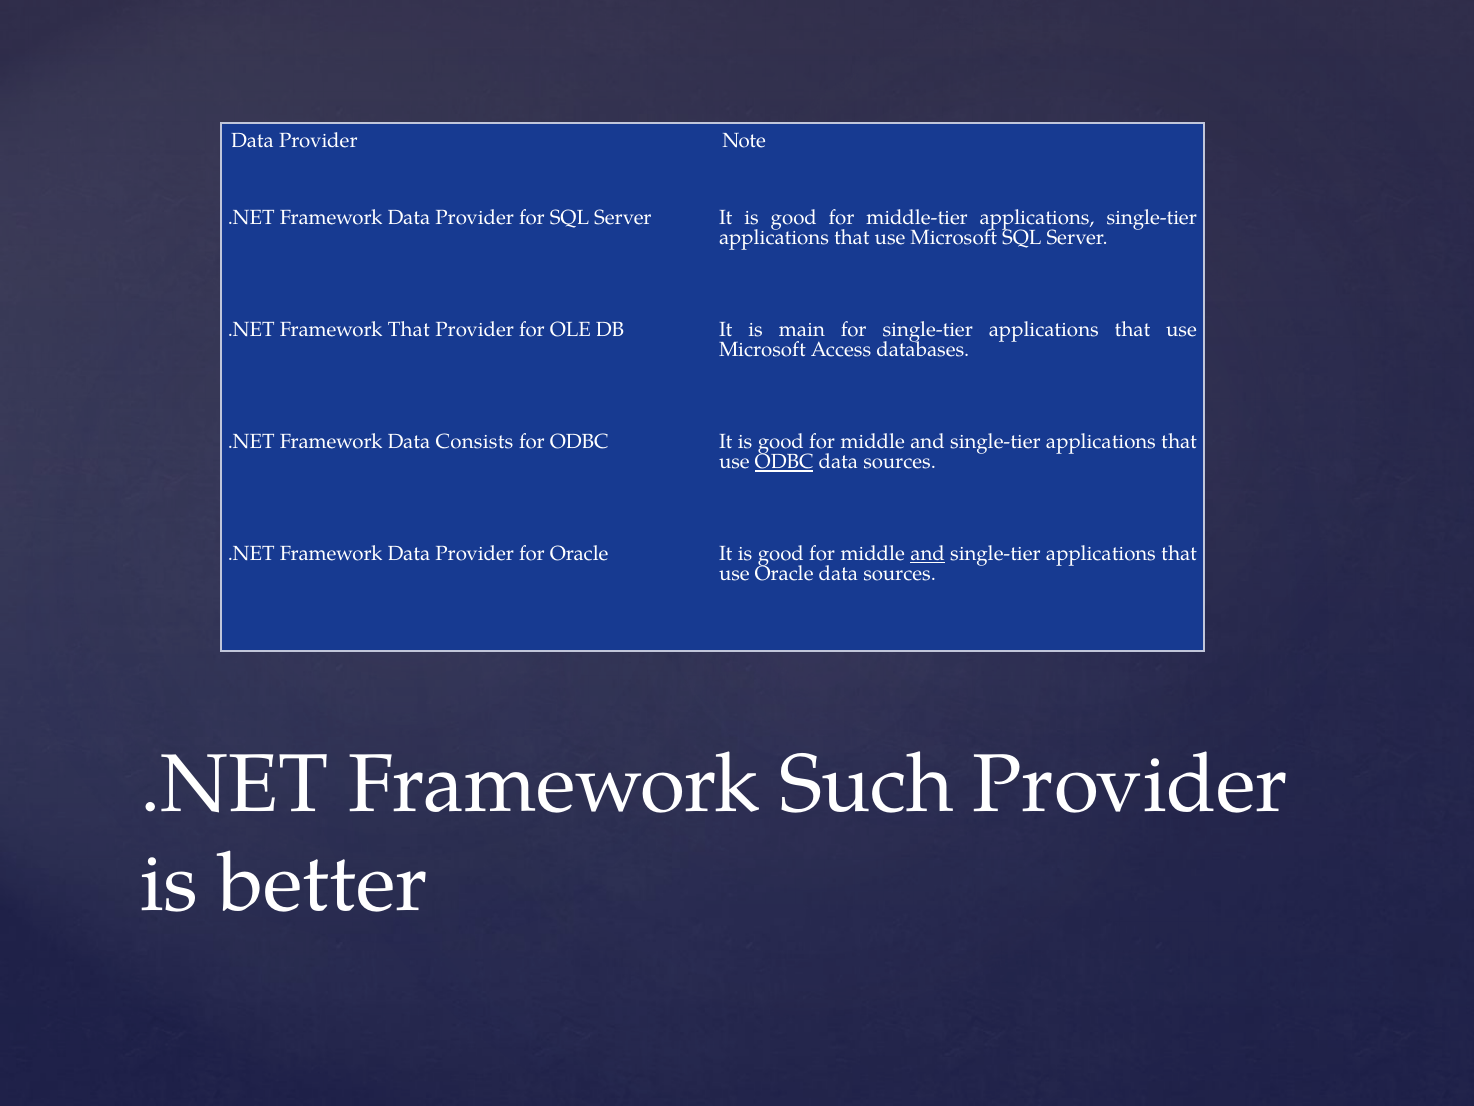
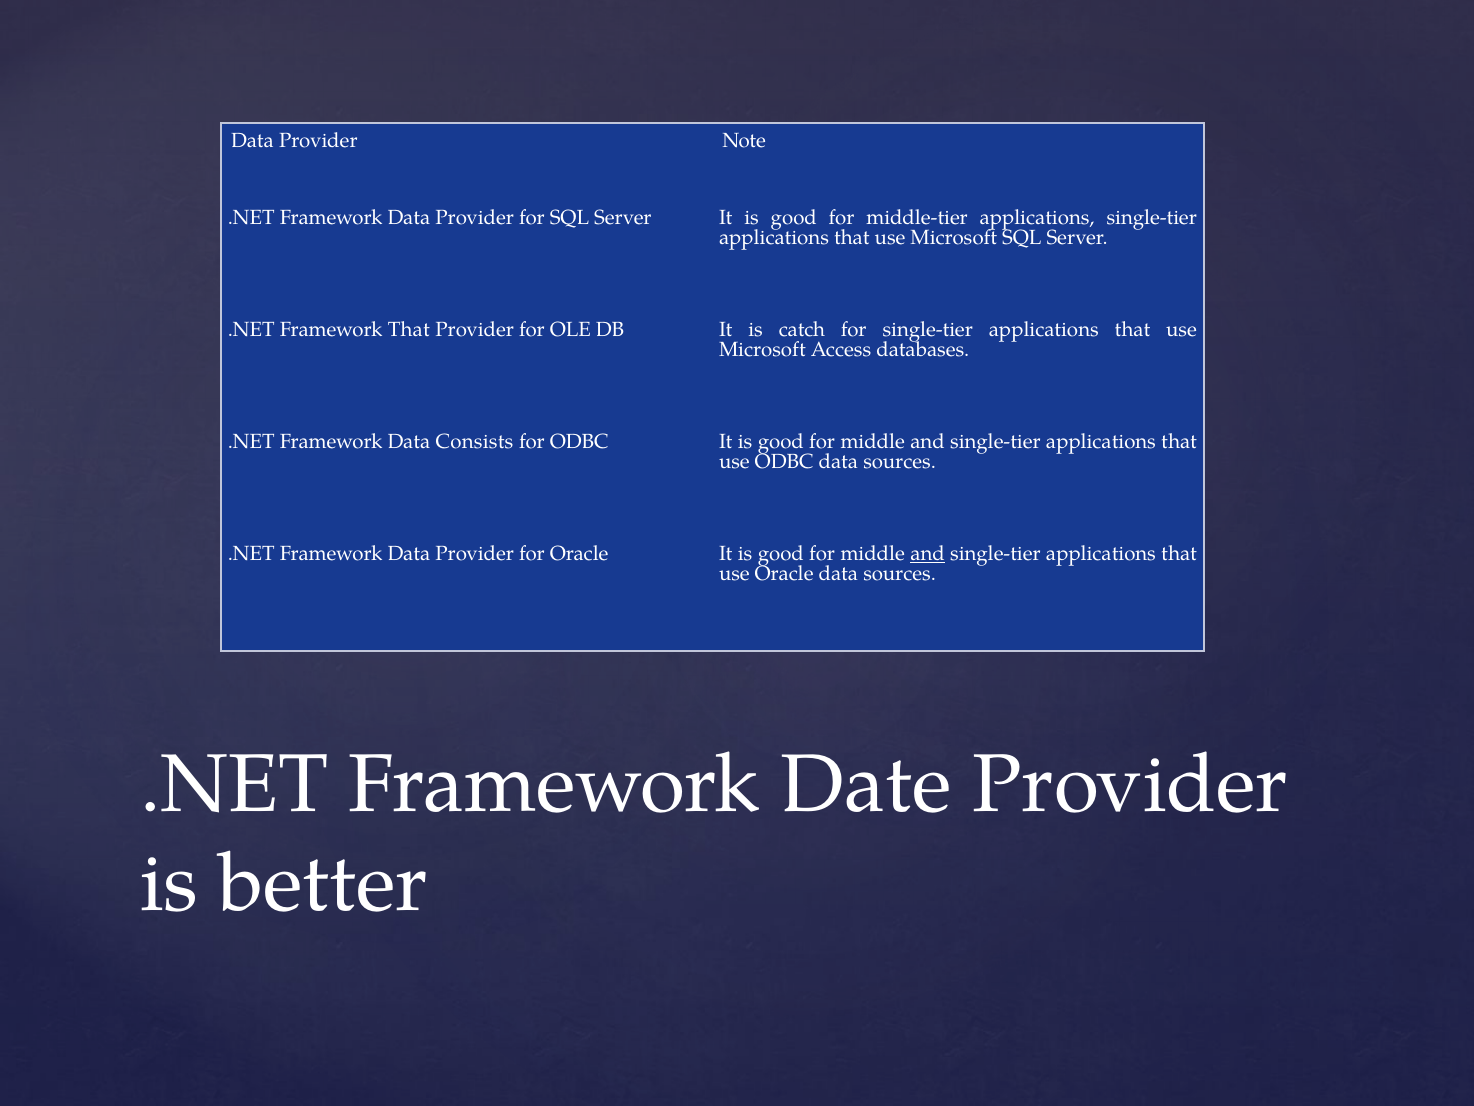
main: main -> catch
ODBC at (784, 462) underline: present -> none
Such: Such -> Date
